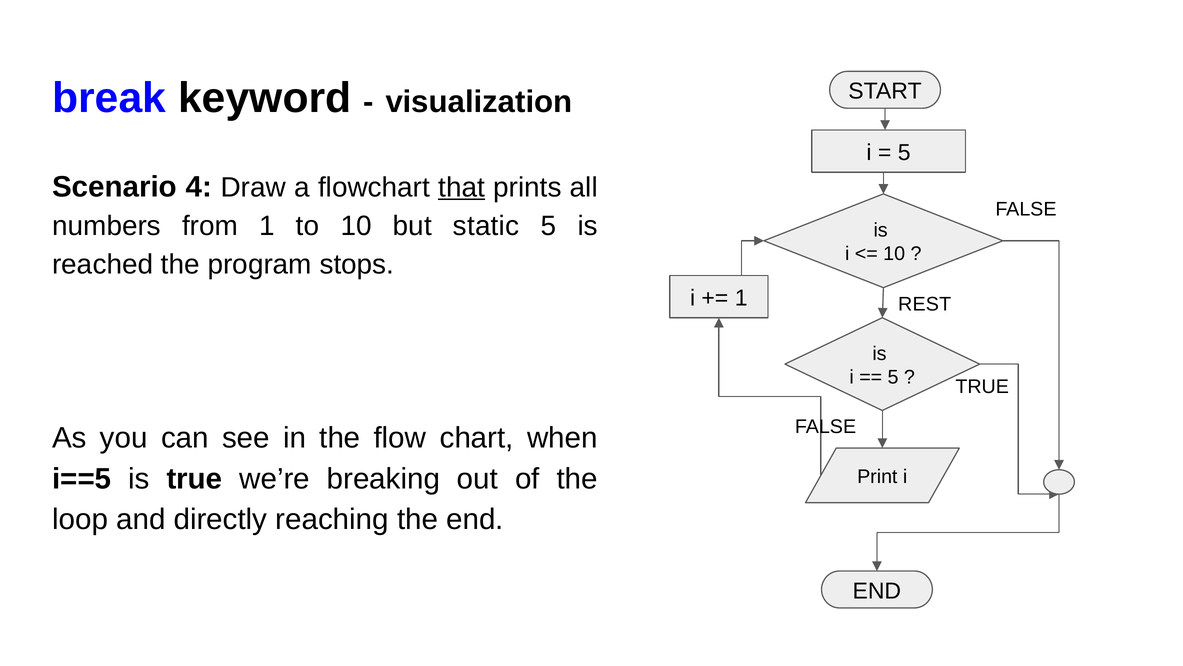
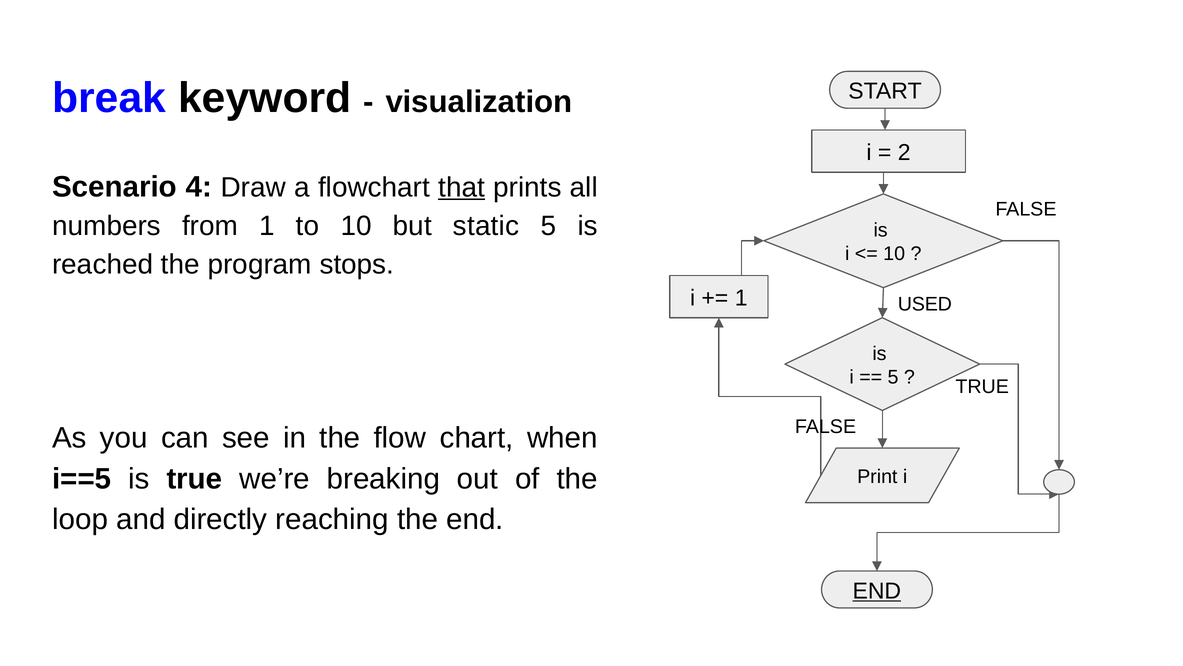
5 at (904, 153): 5 -> 2
REST: REST -> USED
END at (877, 591) underline: none -> present
